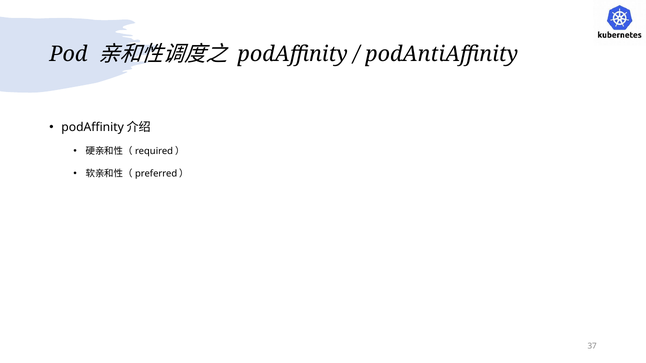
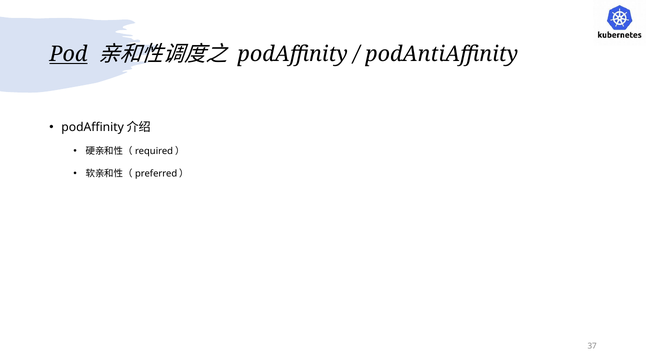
Pod underline: none -> present
